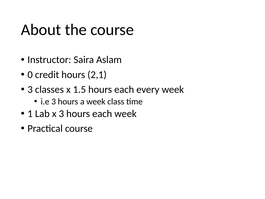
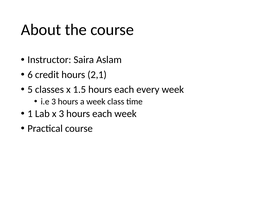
0: 0 -> 6
3 at (30, 89): 3 -> 5
